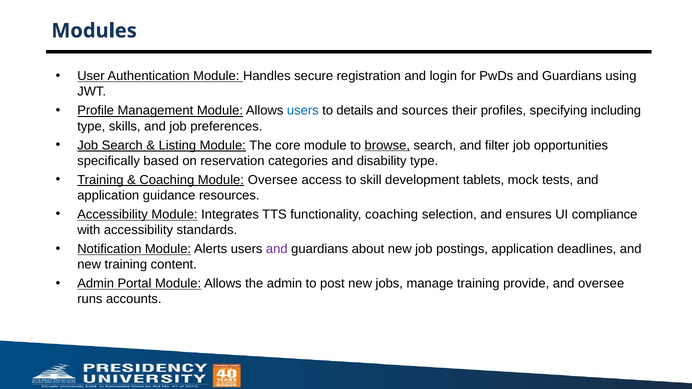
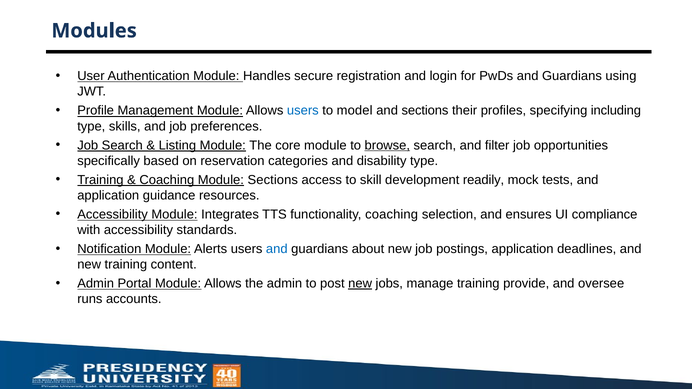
details: details -> model
and sources: sources -> sections
Module Oversee: Oversee -> Sections
tablets: tablets -> readily
and at (277, 249) colour: purple -> blue
new at (360, 284) underline: none -> present
